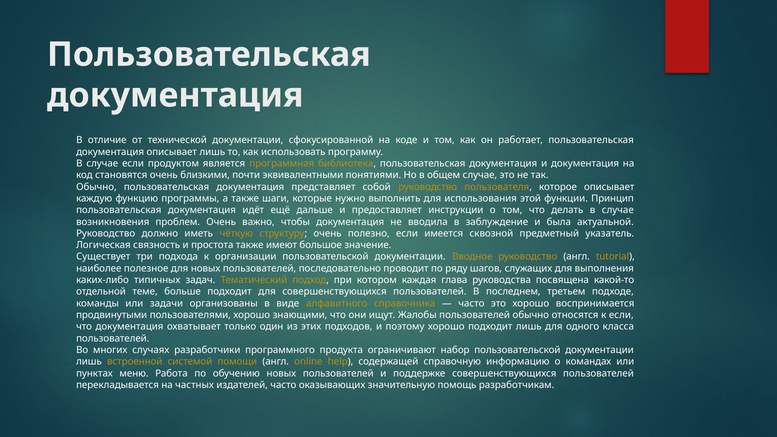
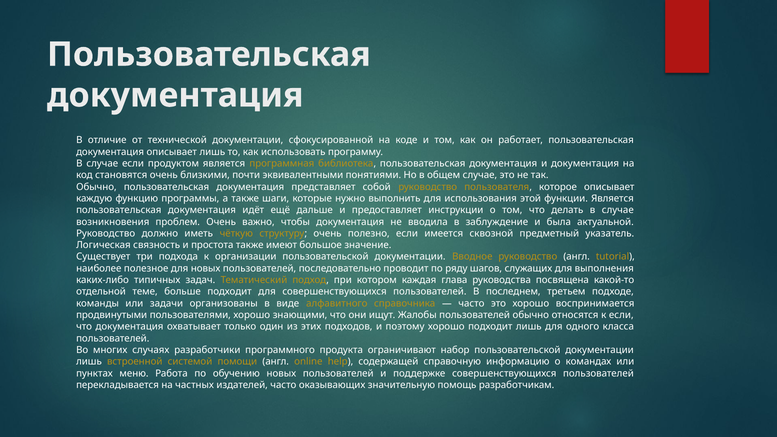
функции Принцип: Принцип -> Является
